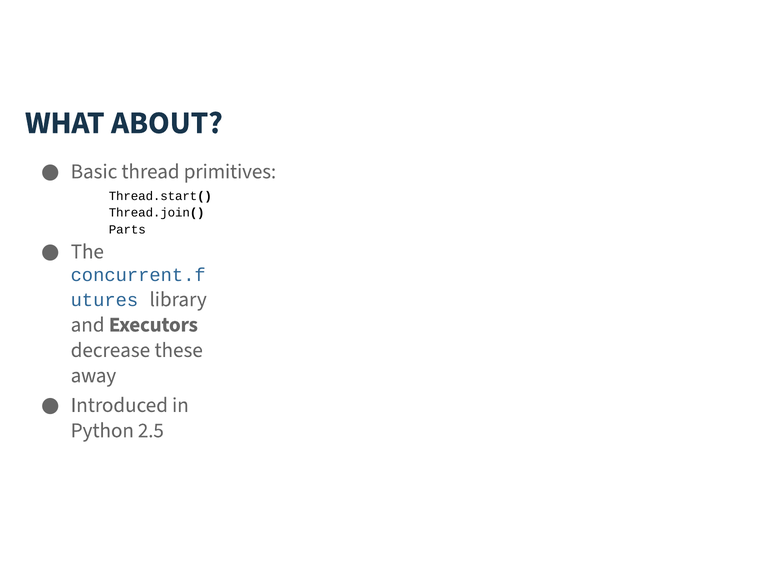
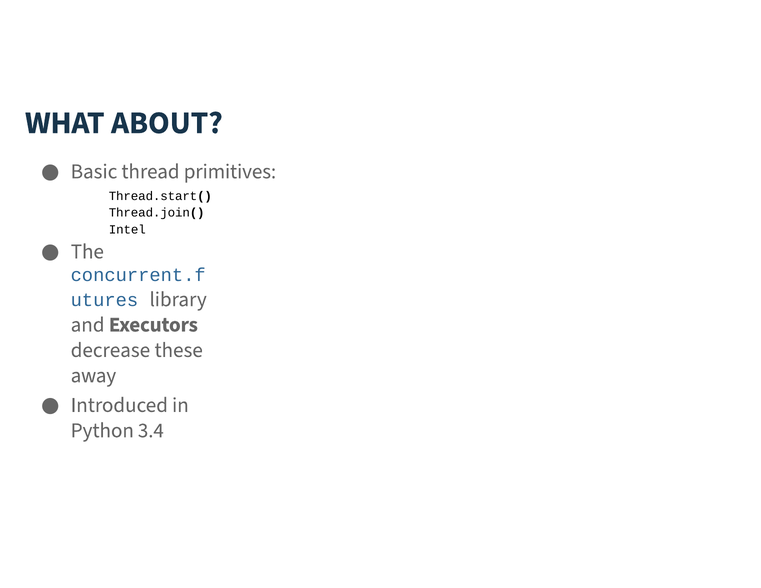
Parts: Parts -> Intel
2.5: 2.5 -> 3.4
